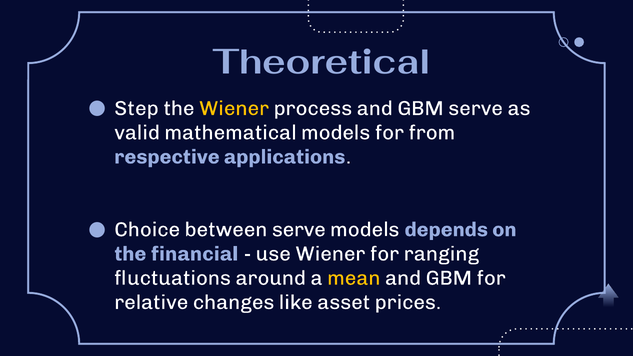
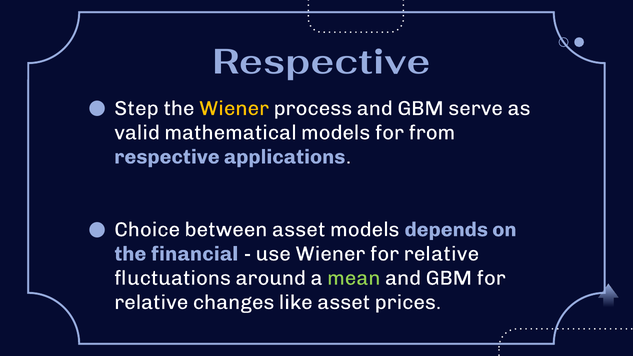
Theoretical at (322, 62): Theoretical -> Respective
between serve: serve -> asset
Wiener for ranging: ranging -> relative
mean colour: yellow -> light green
